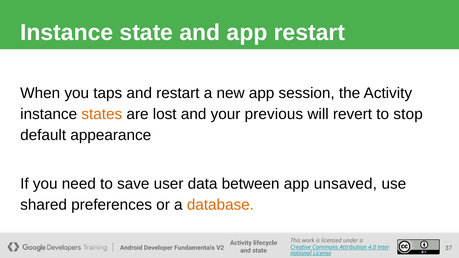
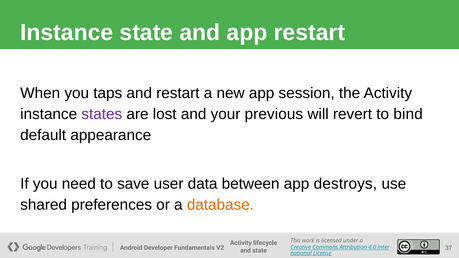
states colour: orange -> purple
stop: stop -> bind
unsaved: unsaved -> destroys
